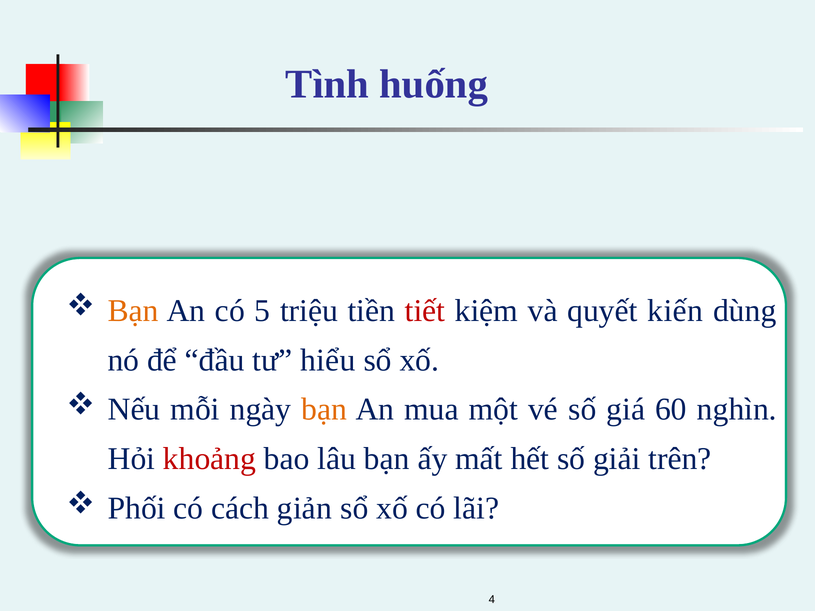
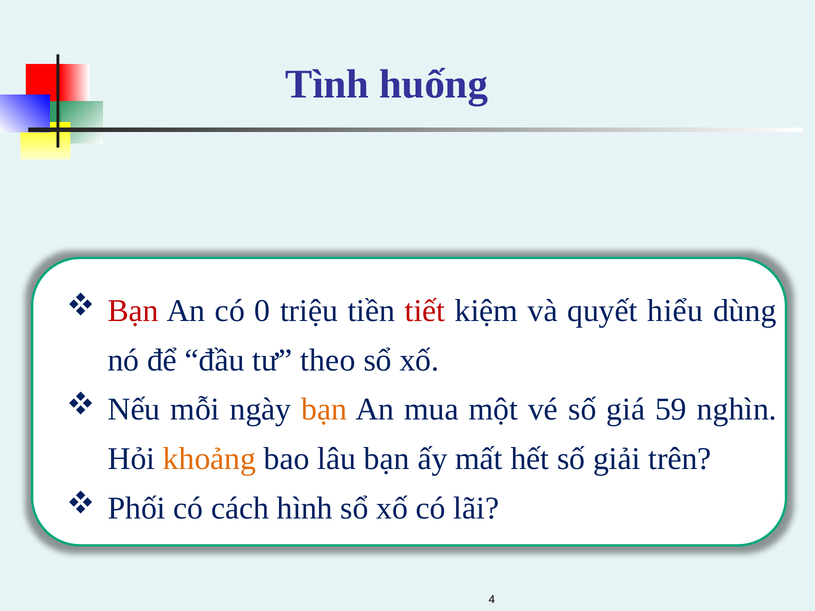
Bạn at (133, 311) colour: orange -> red
5: 5 -> 0
kiến: kiến -> hiểu
hiểu: hiểu -> theo
60: 60 -> 59
khoảng colour: red -> orange
giản: giản -> hình
